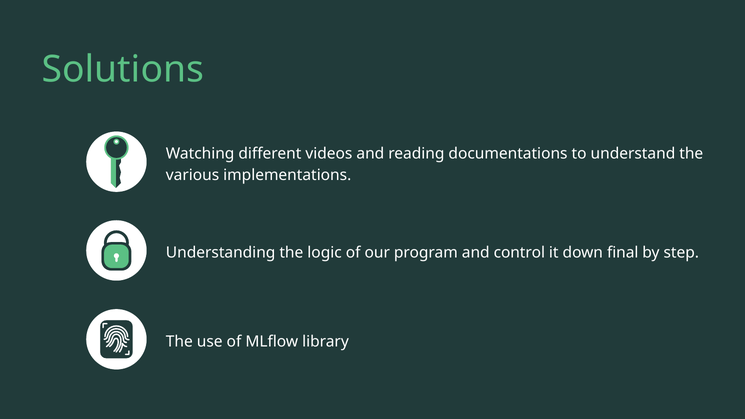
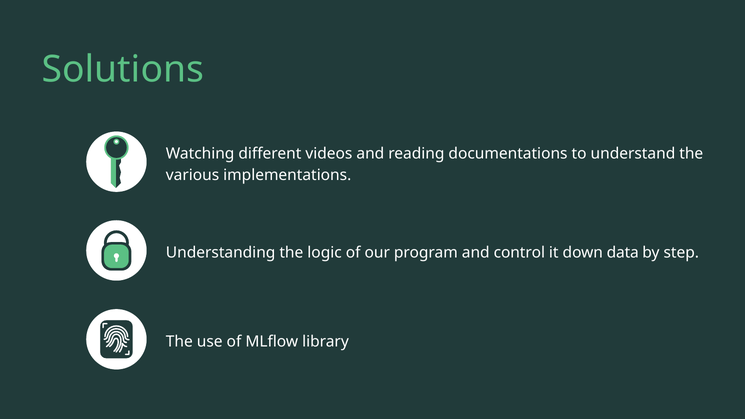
final: final -> data
